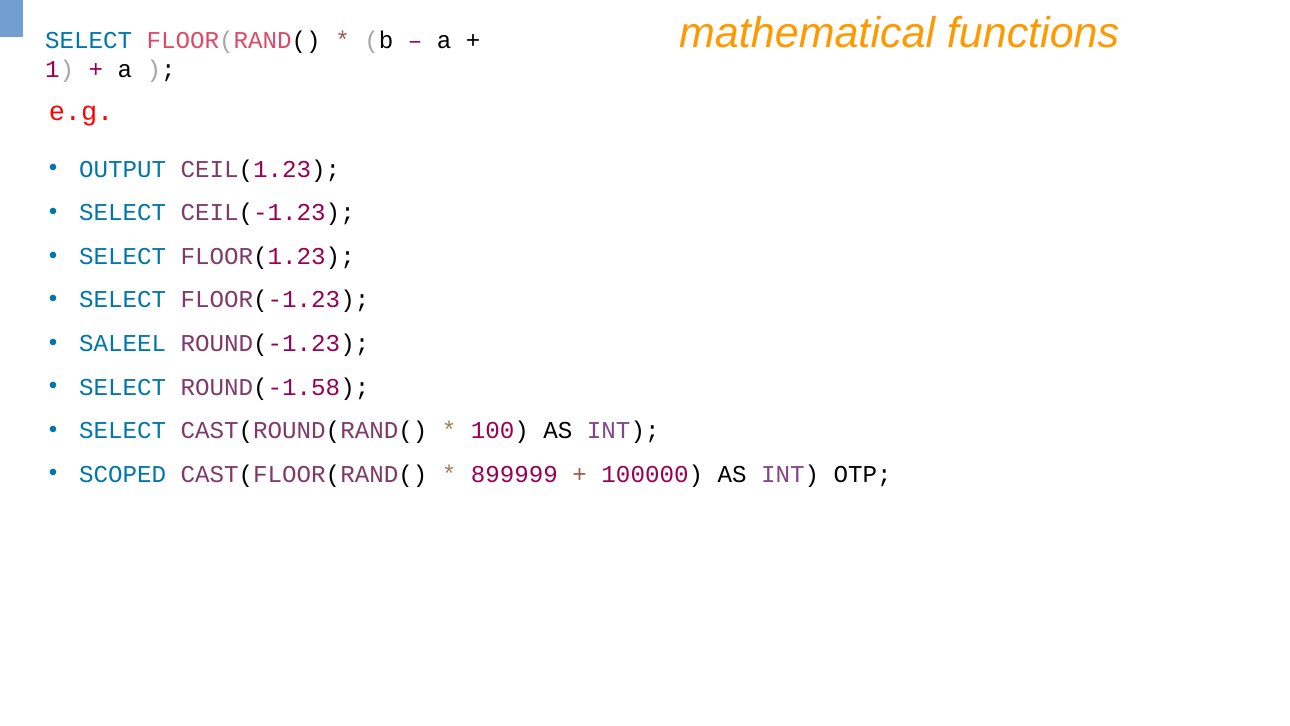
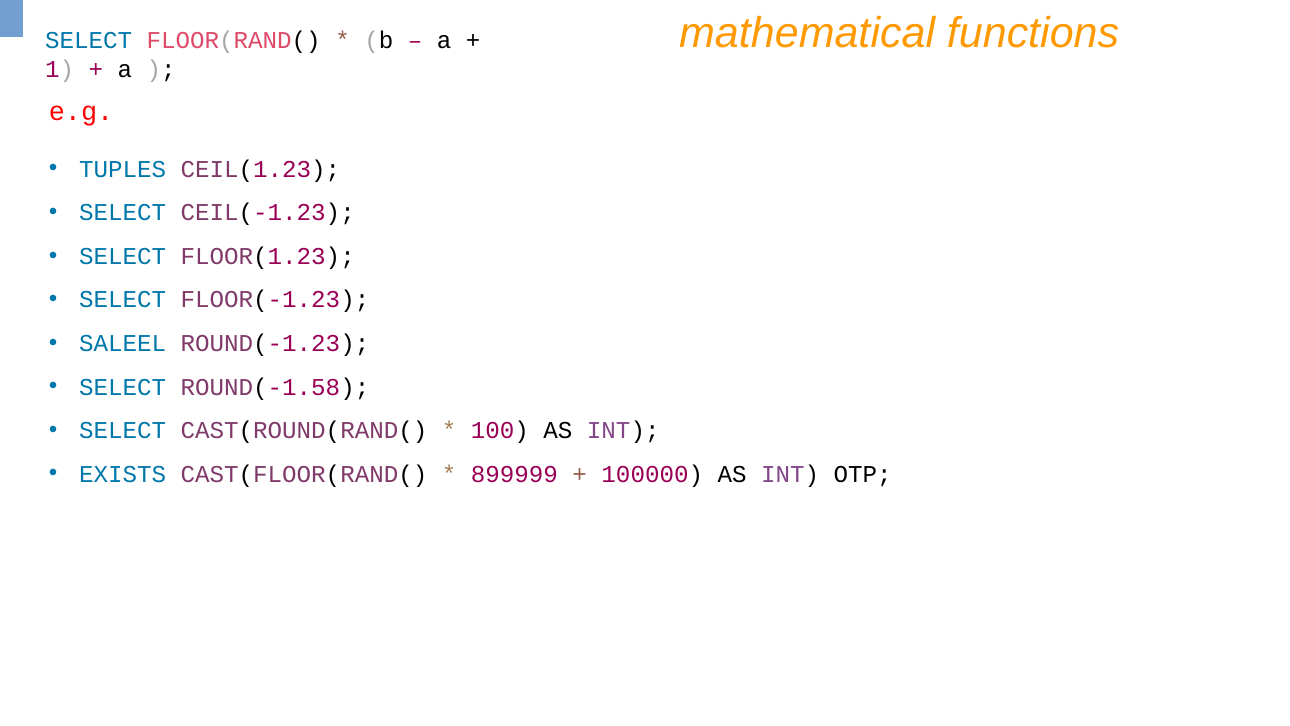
OUTPUT: OUTPUT -> TUPLES
SCOPED: SCOPED -> EXISTS
